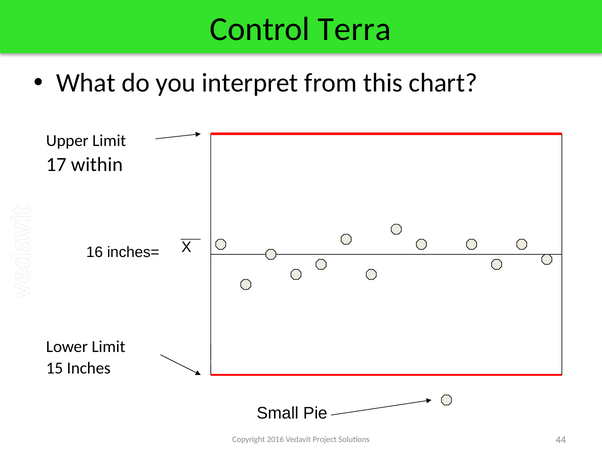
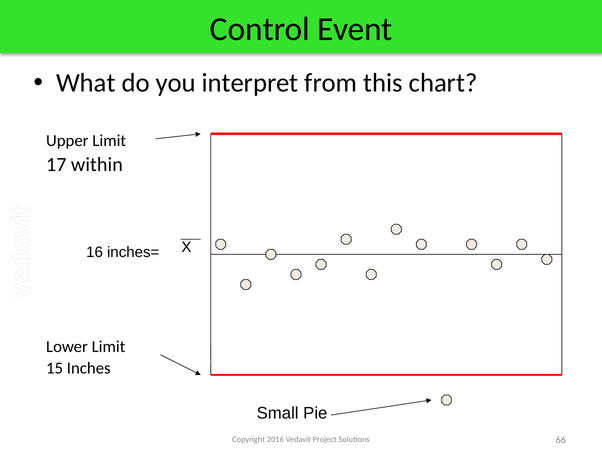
Terra: Terra -> Event
44: 44 -> 66
